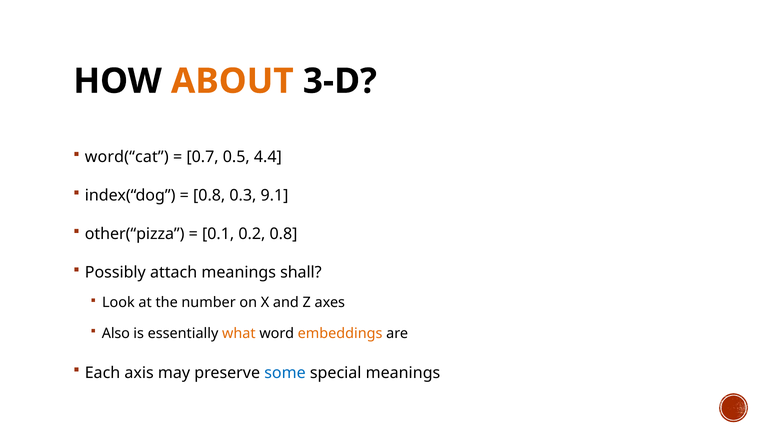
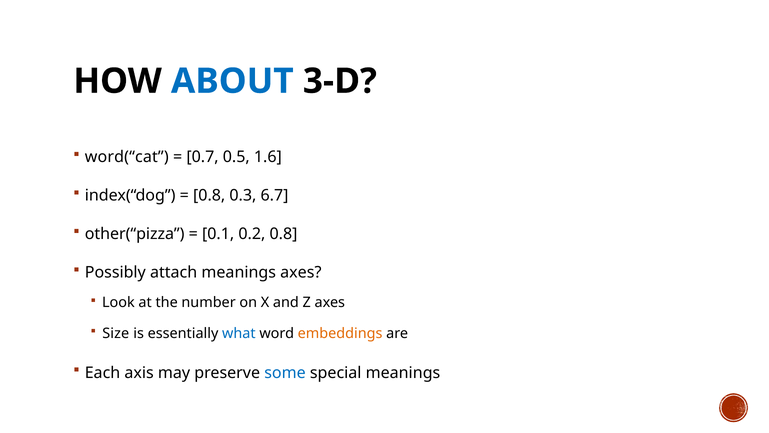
ABOUT colour: orange -> blue
4.4: 4.4 -> 1.6
9.1: 9.1 -> 6.7
meanings shall: shall -> axes
Also: Also -> Size
what colour: orange -> blue
